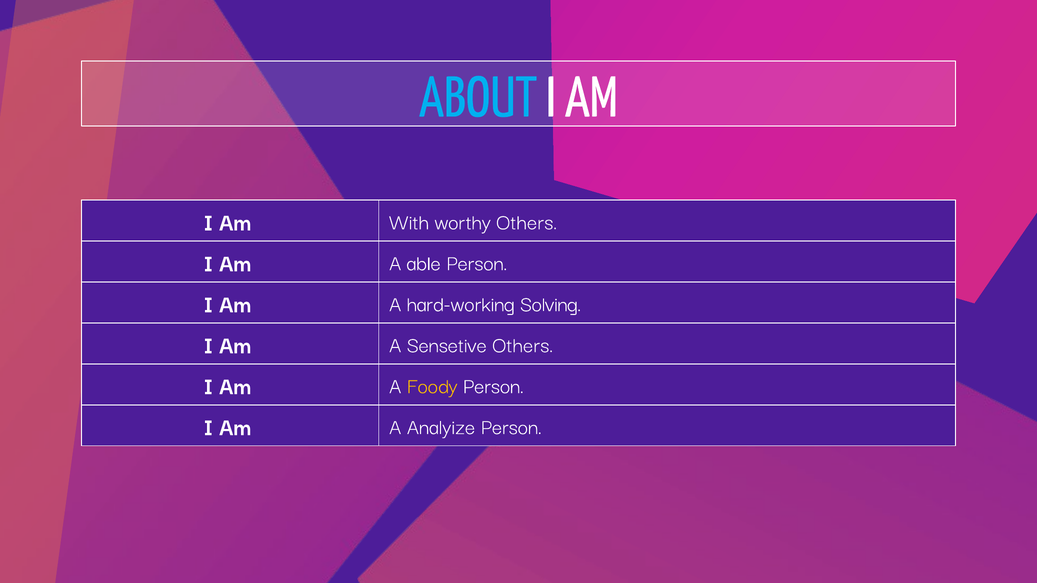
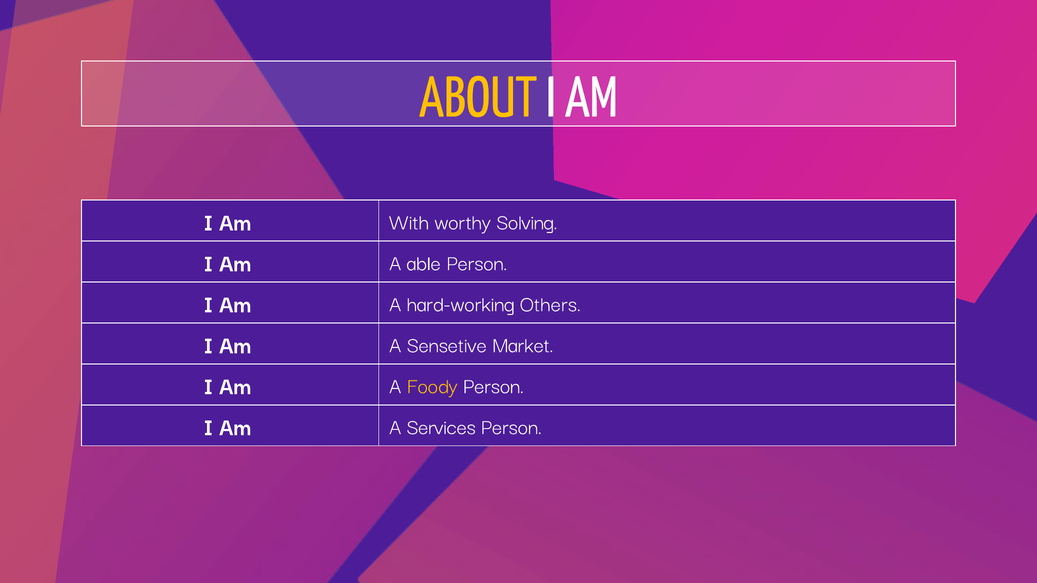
ABOUT colour: light blue -> yellow
worthy Others: Others -> Solving
Solving: Solving -> Others
Sensetive Others: Others -> Market
Analyize: Analyize -> Services
